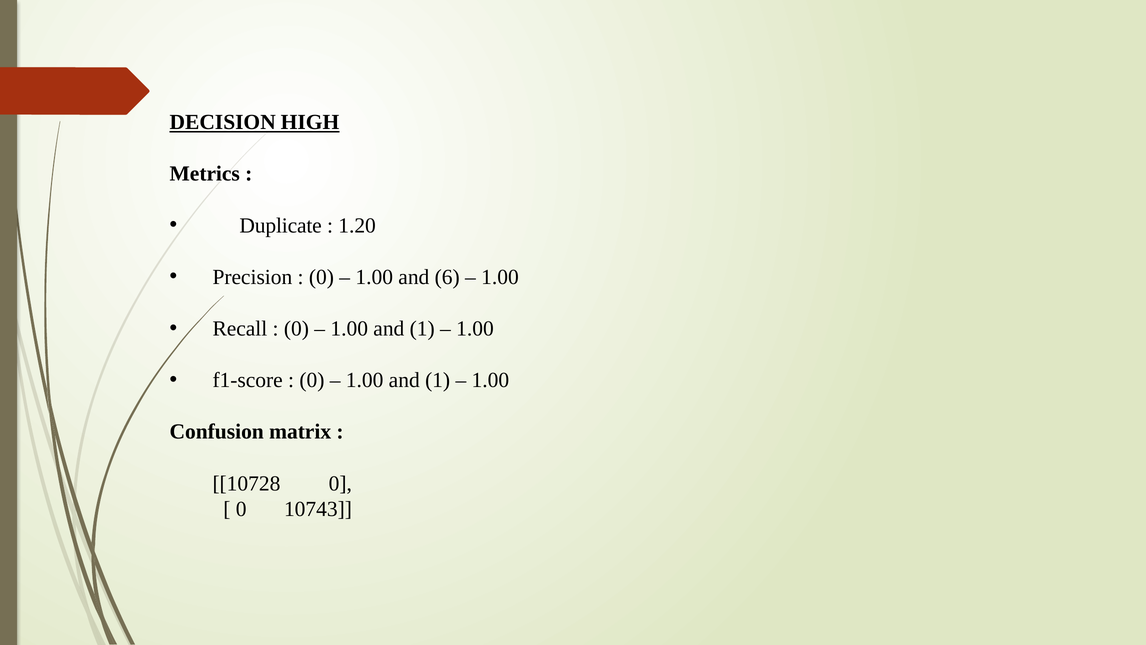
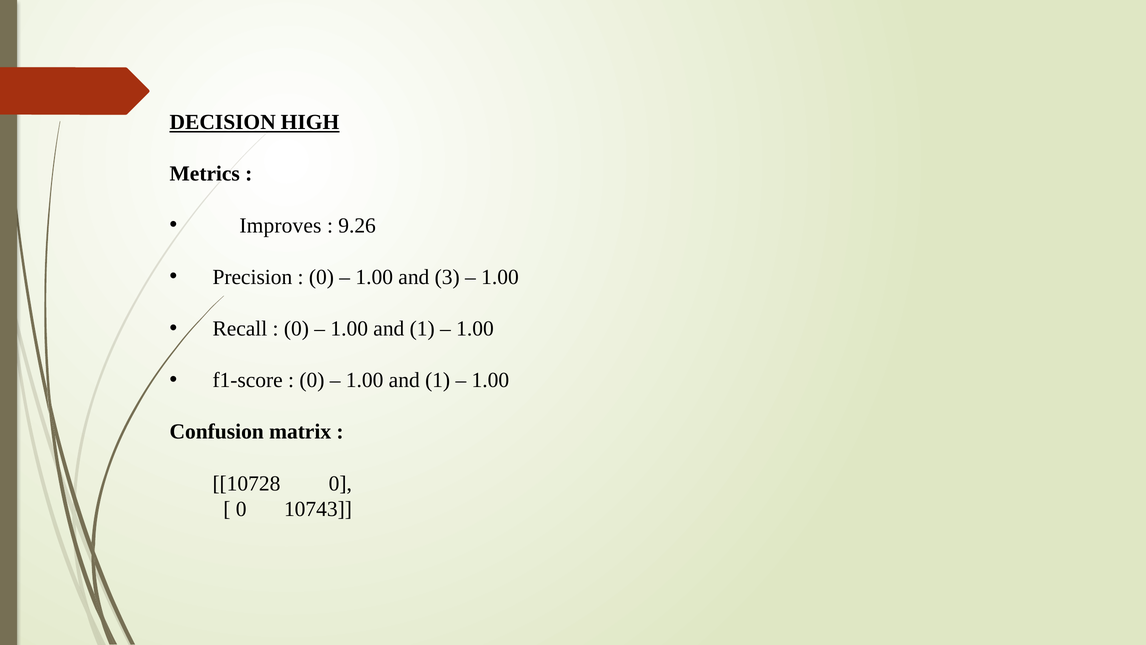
Duplicate: Duplicate -> Improves
1.20: 1.20 -> 9.26
6: 6 -> 3
